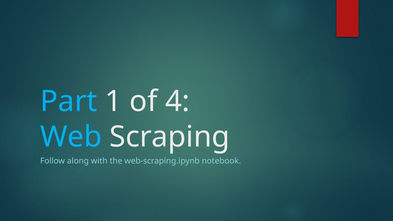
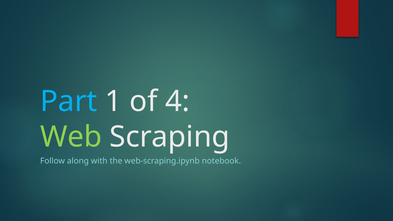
Web colour: light blue -> light green
